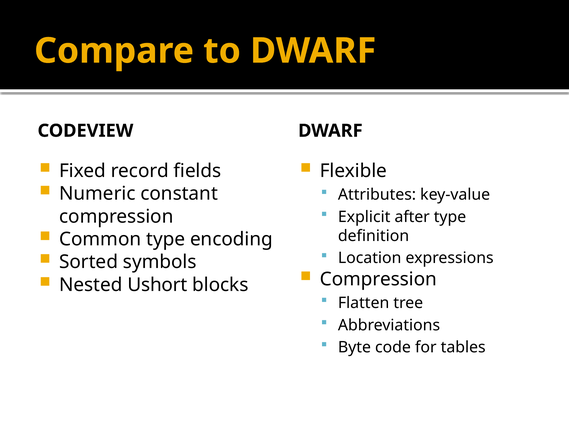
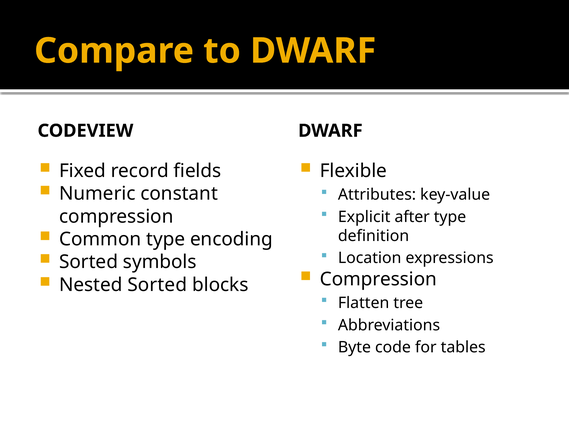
Nested Ushort: Ushort -> Sorted
